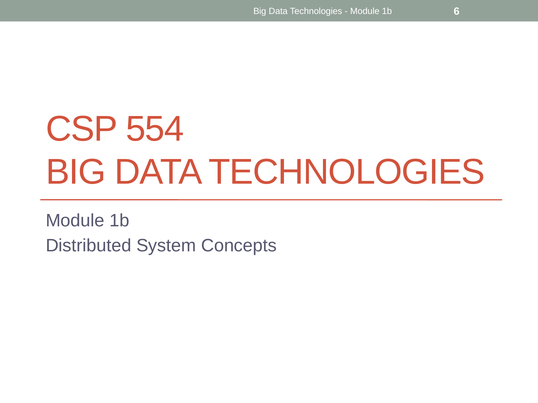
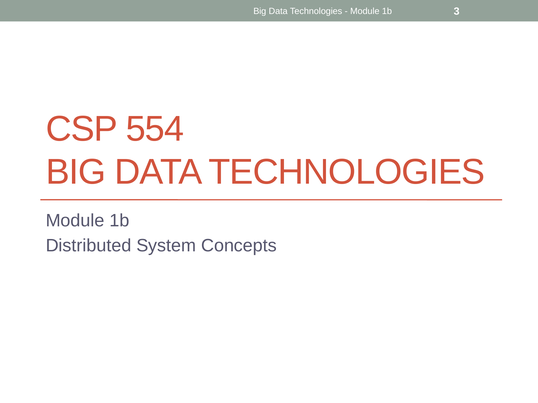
6: 6 -> 3
